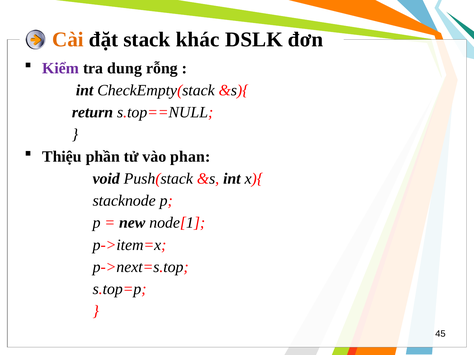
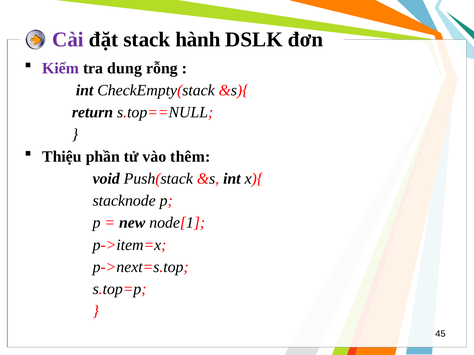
Cài colour: orange -> purple
khác: khác -> hành
phan: phan -> thêm
